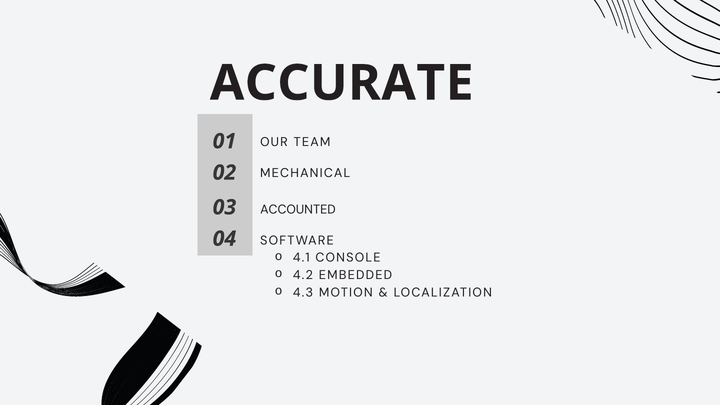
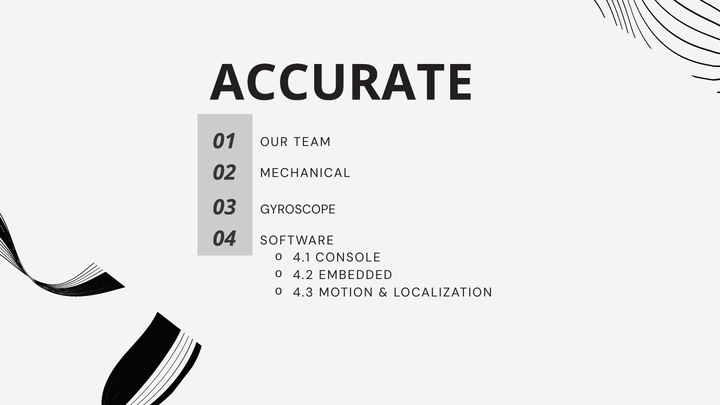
ACCOUNTED: ACCOUNTED -> GYROSCOPE
